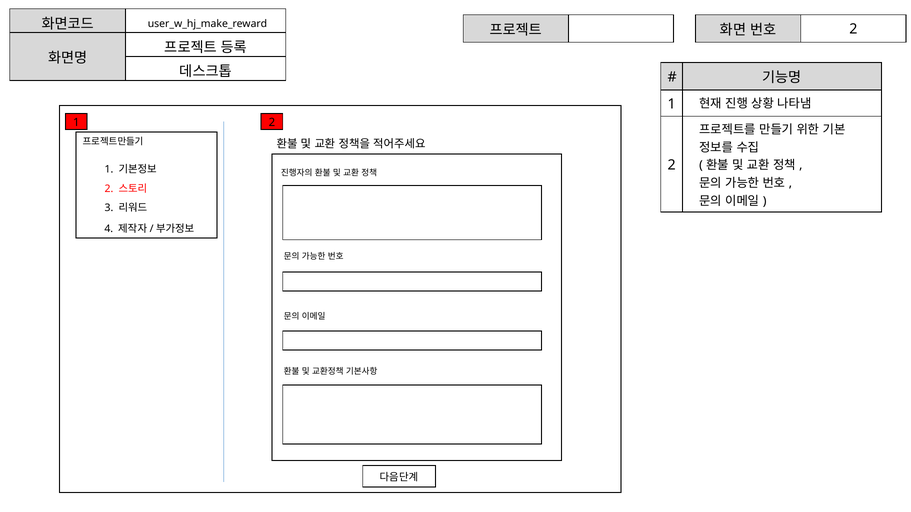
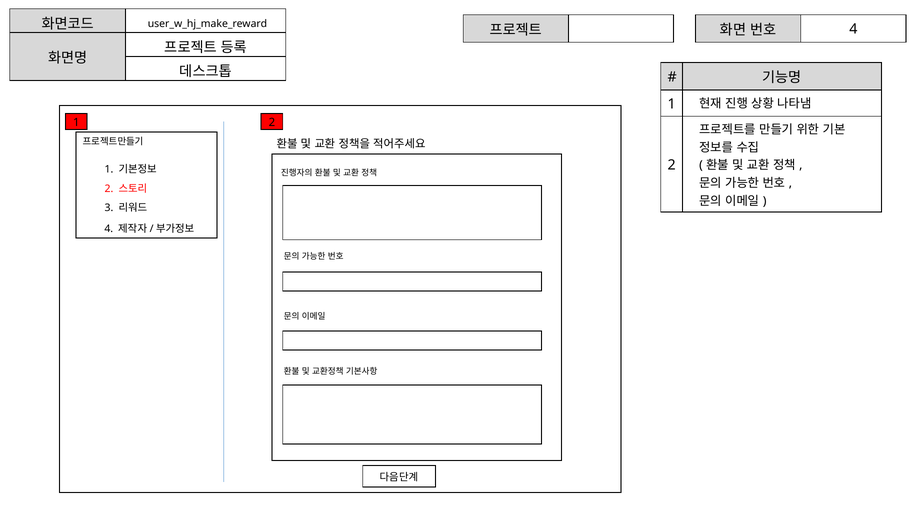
2 at (853, 29): 2 -> 4
